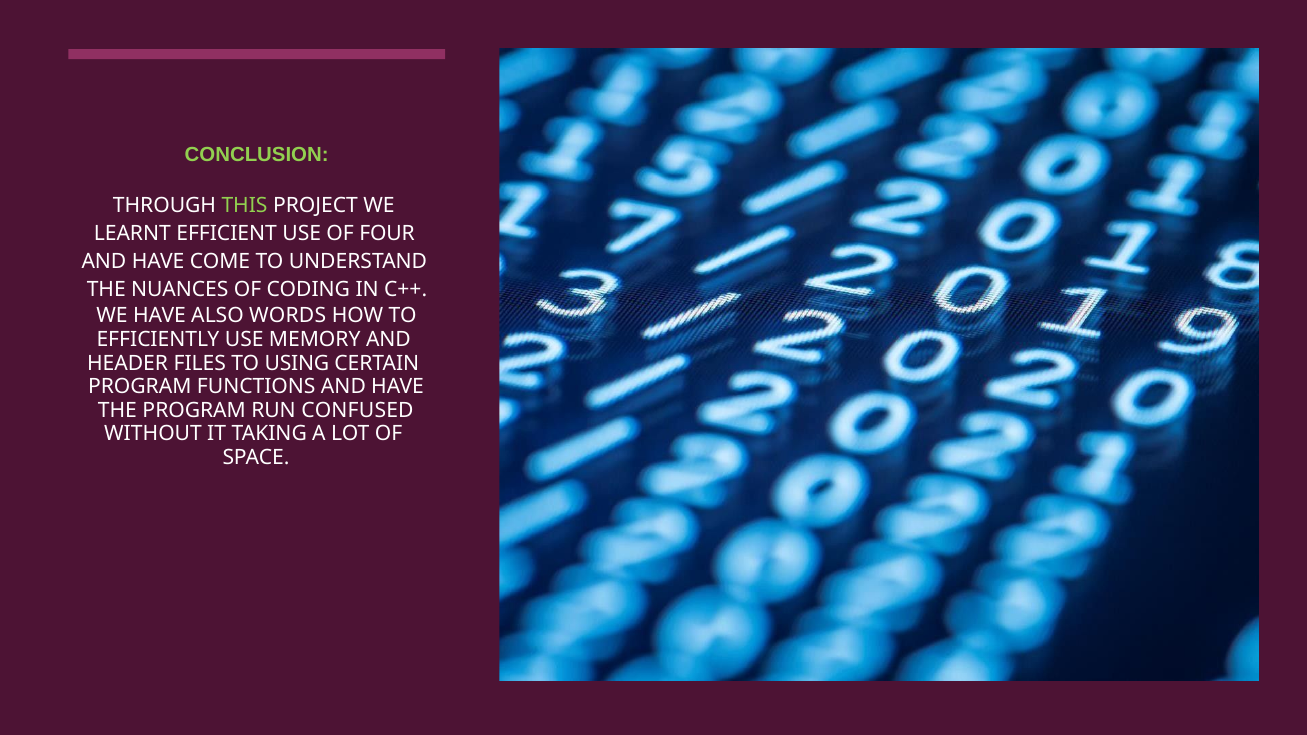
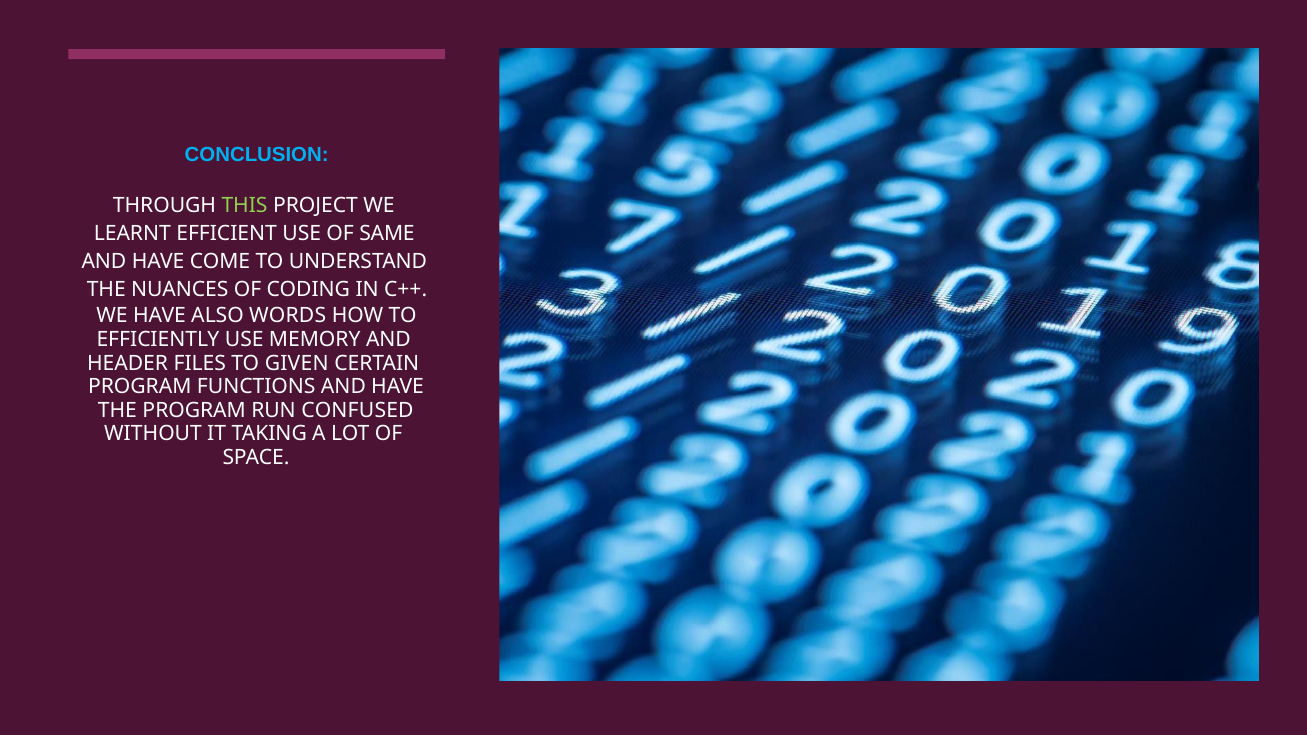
CONCLUSION colour: light green -> light blue
FOUR: FOUR -> SAME
USING: USING -> GIVEN
